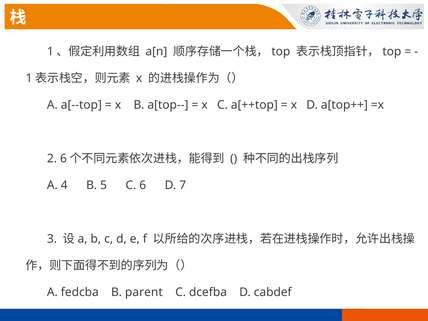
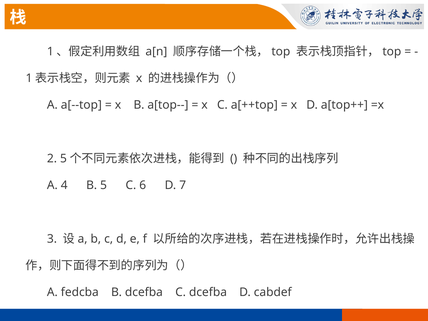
2 6: 6 -> 5
B parent: parent -> dcefba
